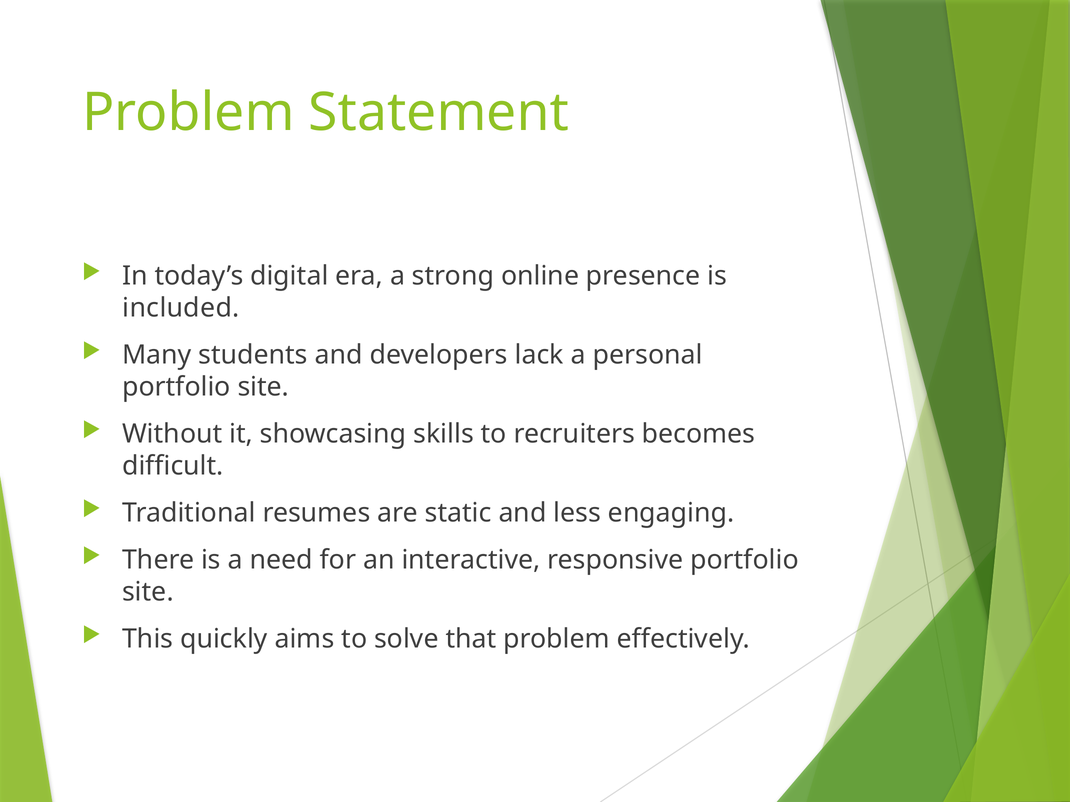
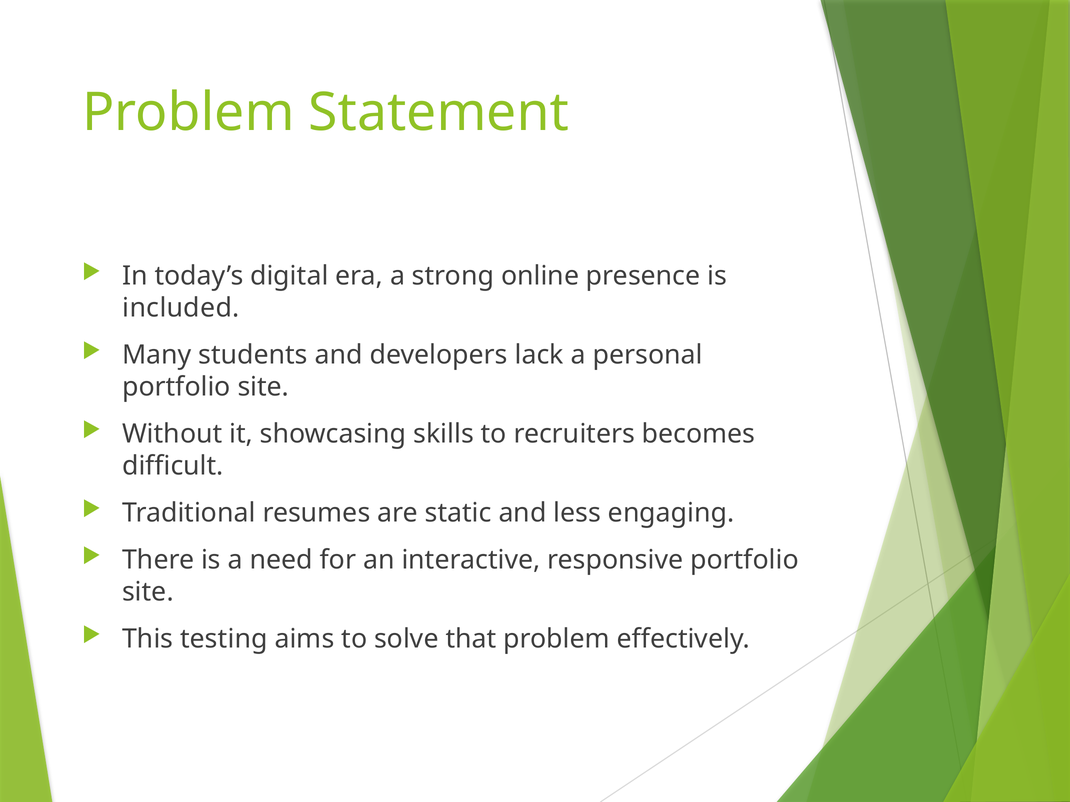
quickly: quickly -> testing
